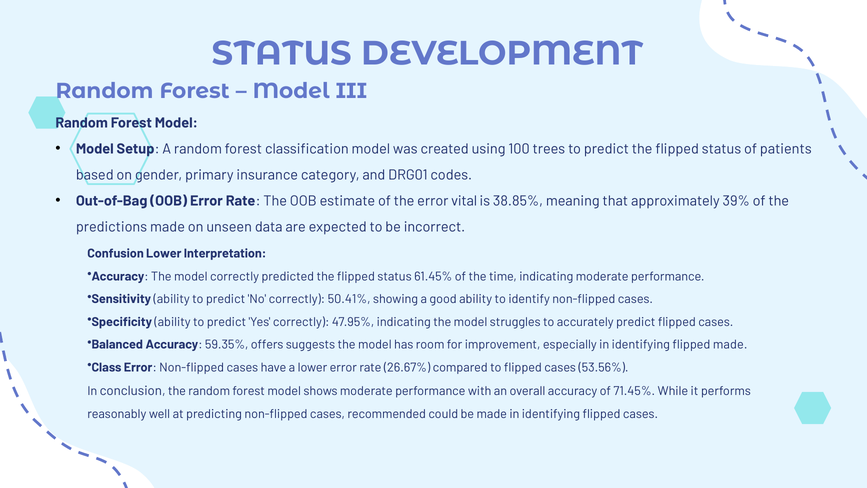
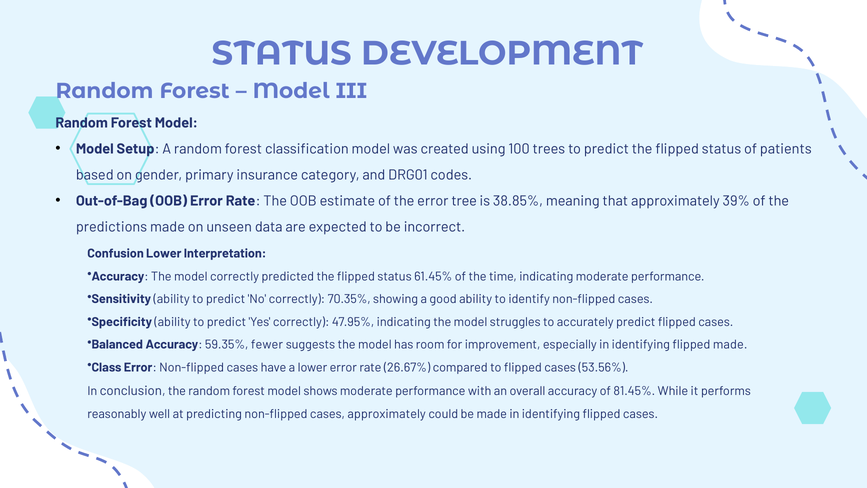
vital: vital -> tree
50.41%: 50.41% -> 70.35%
offers: offers -> fewer
71.45%: 71.45% -> 81.45%
cases recommended: recommended -> approximately
